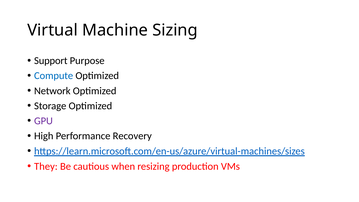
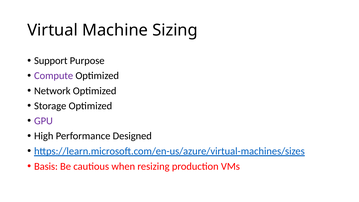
Compute colour: blue -> purple
Recovery: Recovery -> Designed
They: They -> Basis
